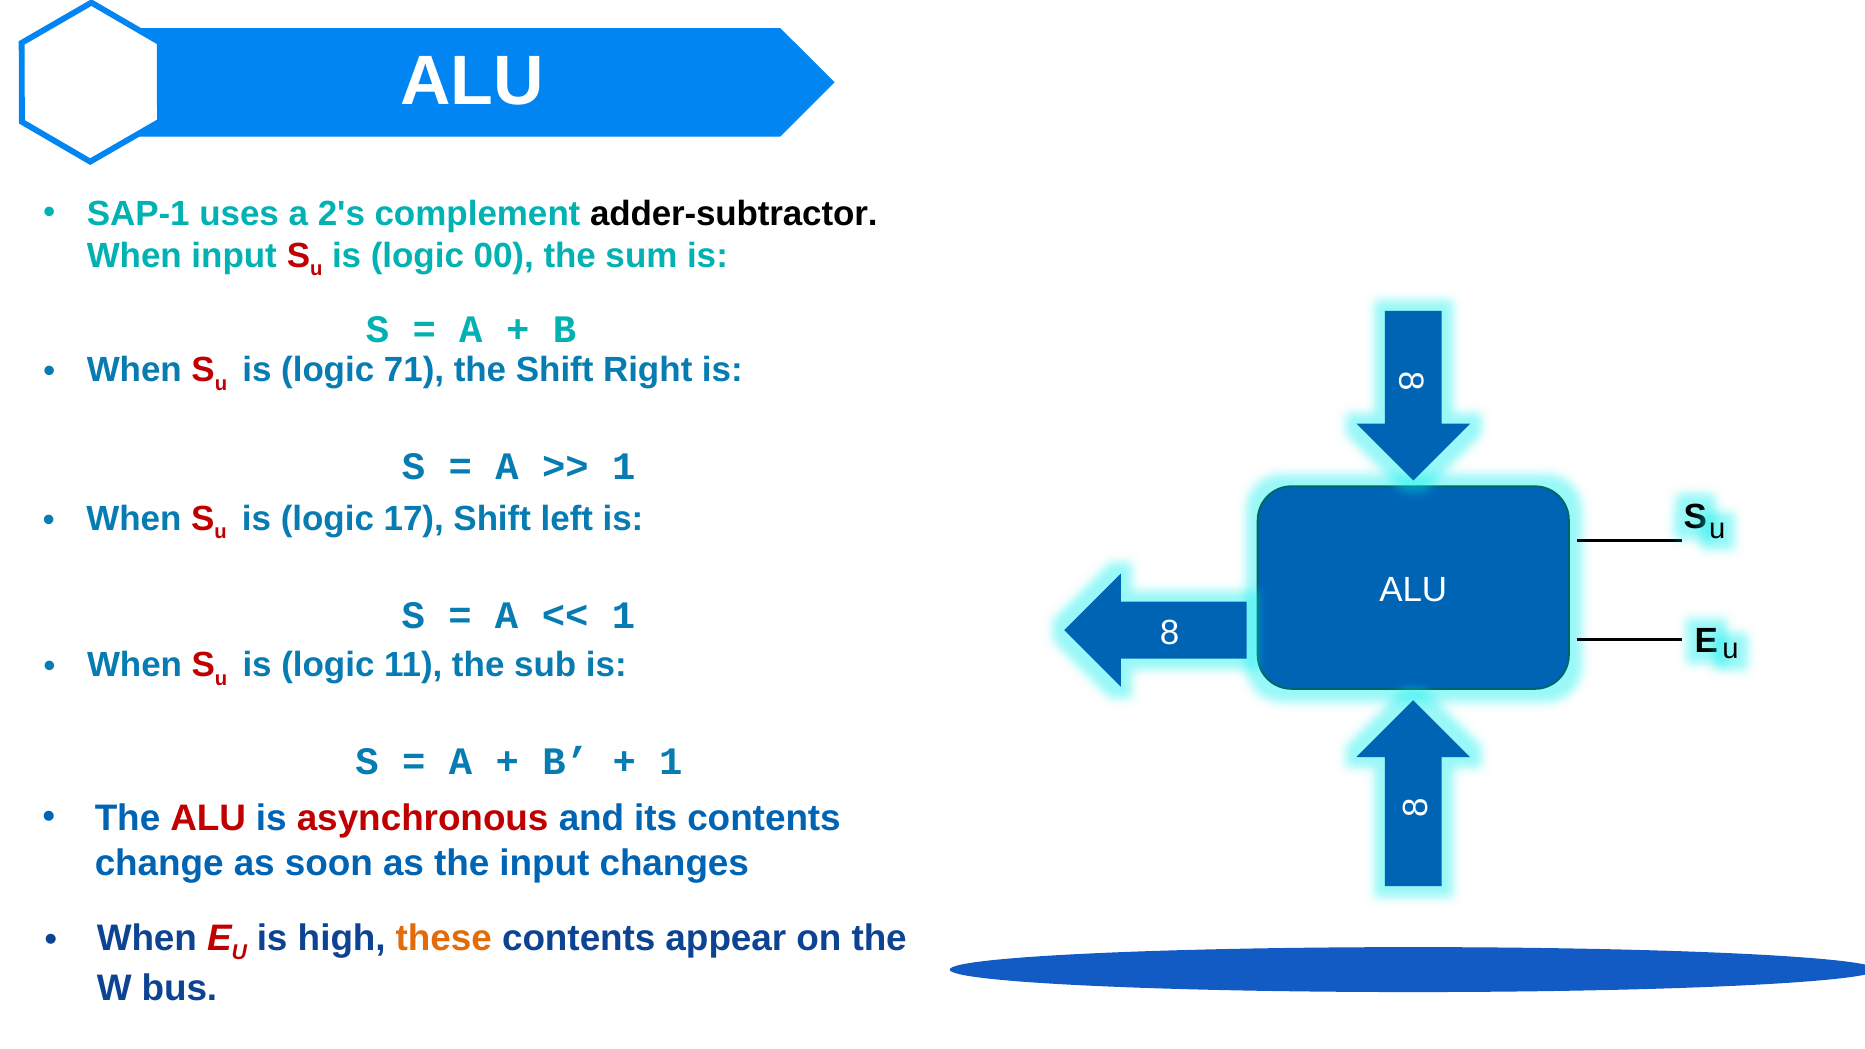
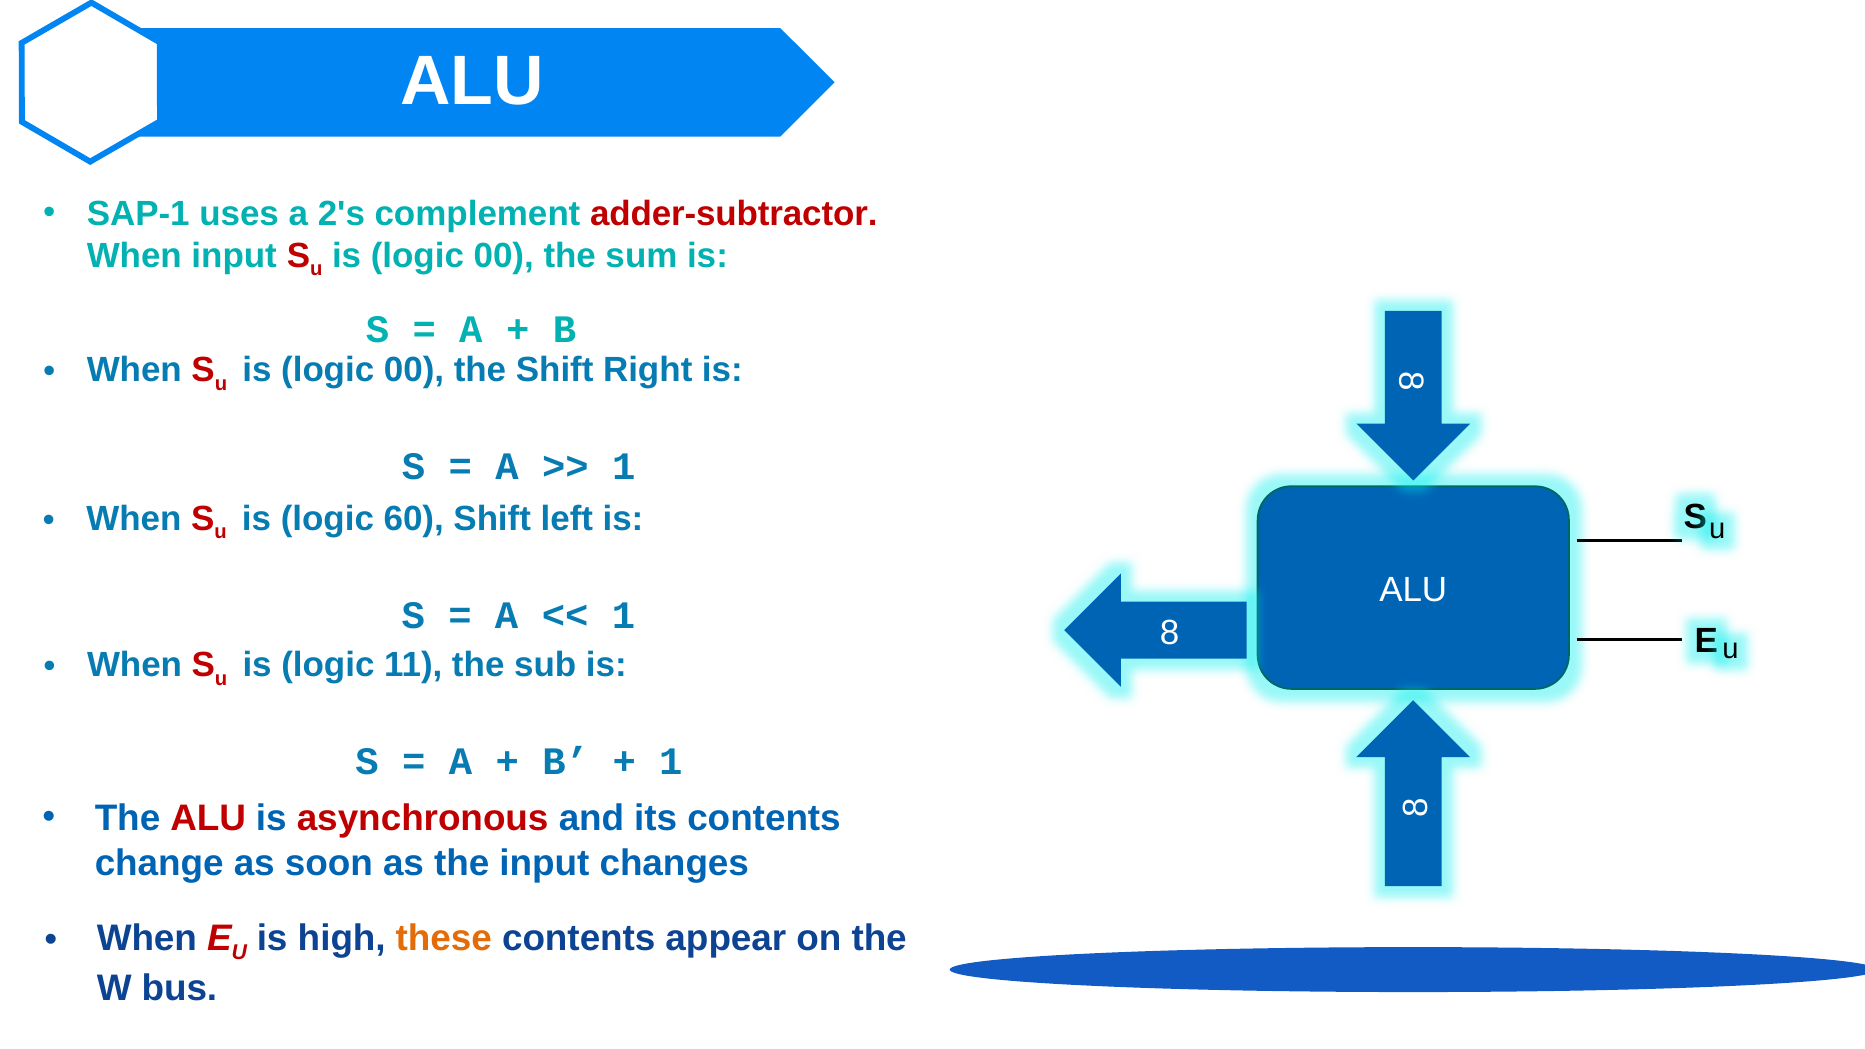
adder-subtractor colour: black -> red
71 at (414, 370): 71 -> 00
17: 17 -> 60
